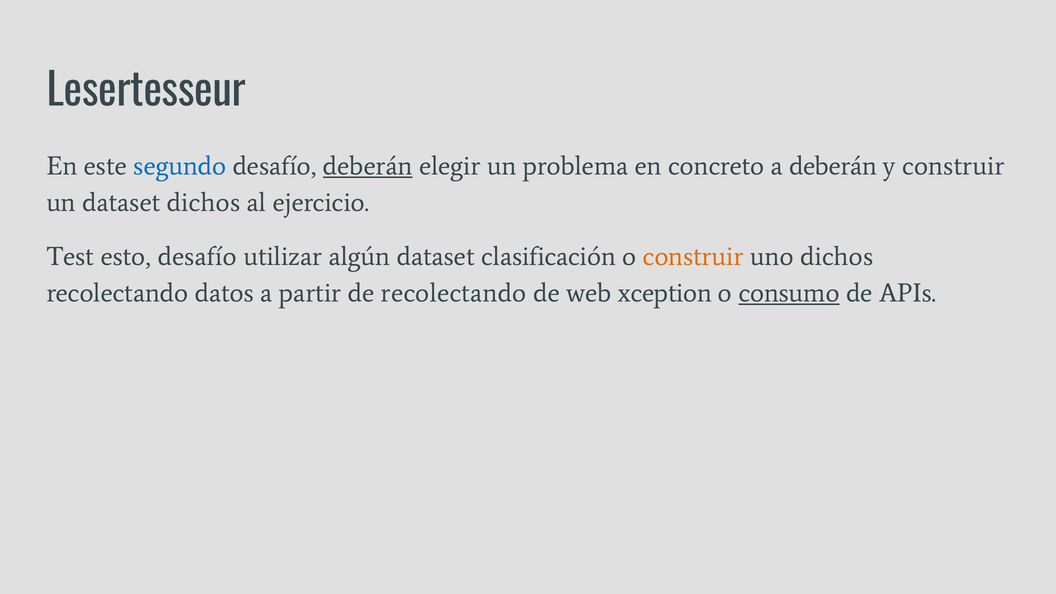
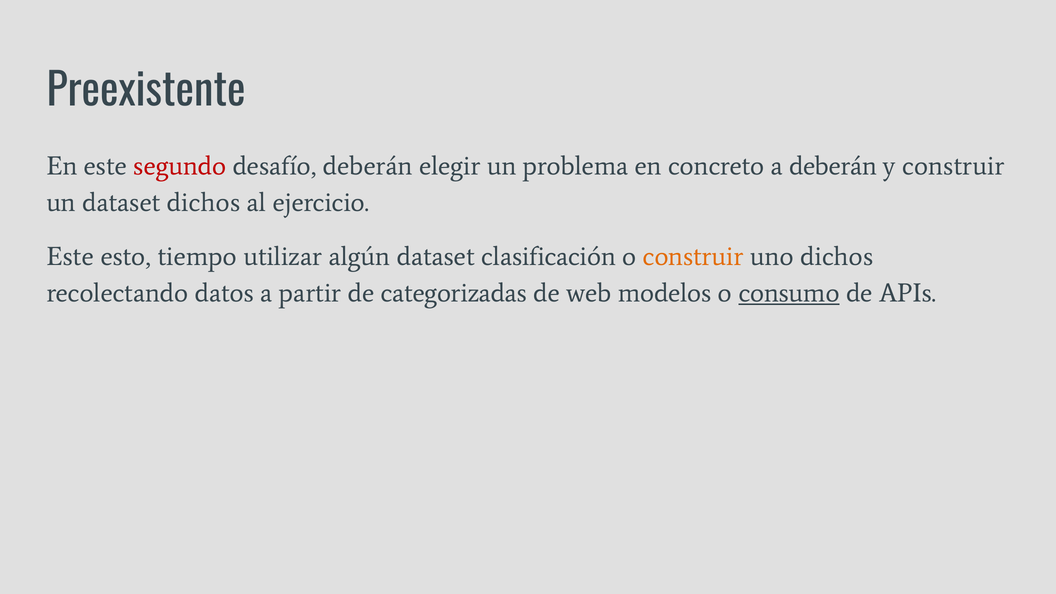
Lesertesseur: Lesertesseur -> Preexistente
segundo colour: blue -> red
deberán at (368, 166) underline: present -> none
Test at (70, 256): Test -> Este
esto desafío: desafío -> tiempo
de recolectando: recolectando -> categorizadas
xception: xception -> modelos
